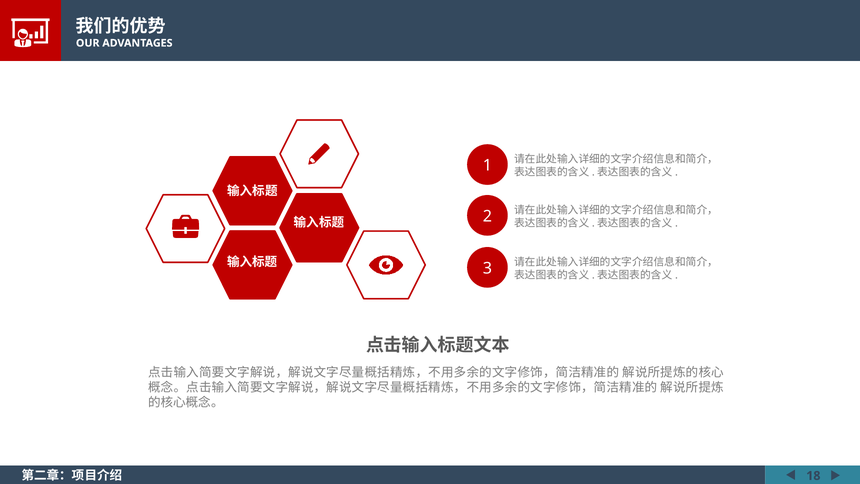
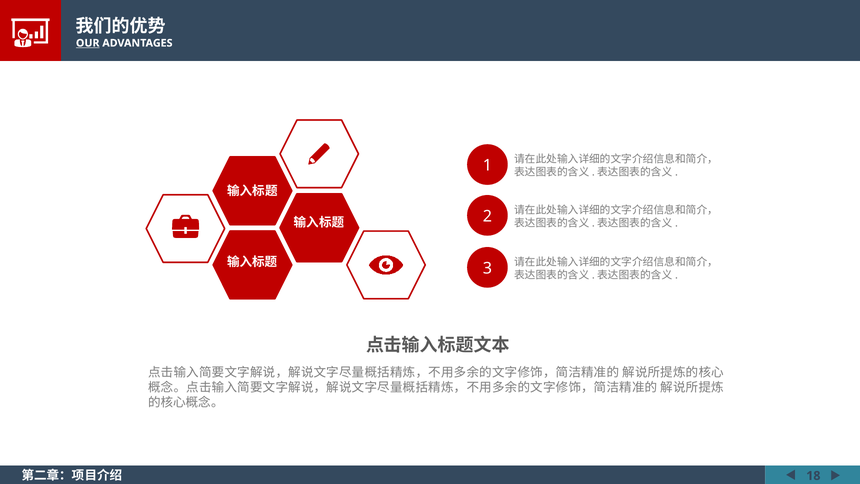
OUR underline: none -> present
